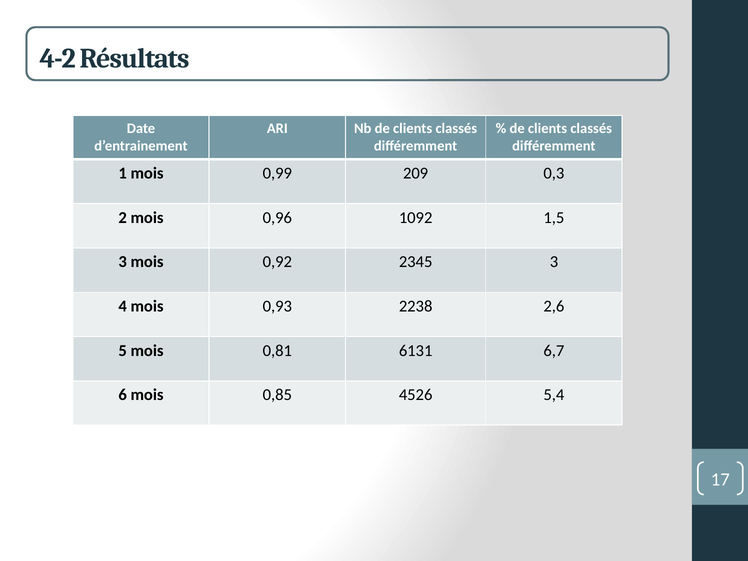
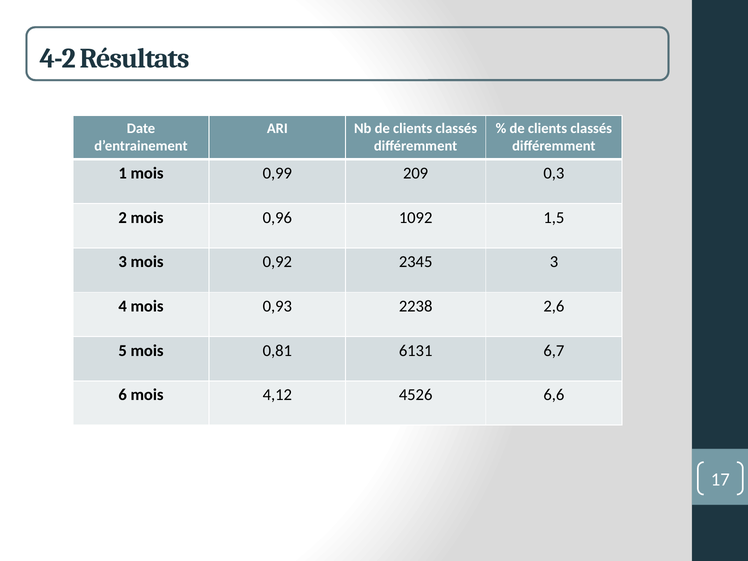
0,85: 0,85 -> 4,12
5,4: 5,4 -> 6,6
